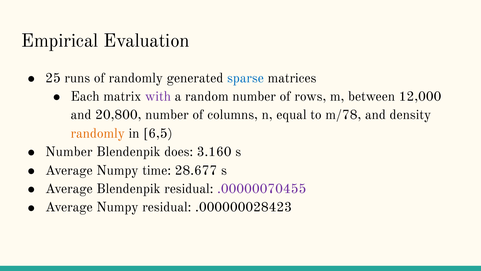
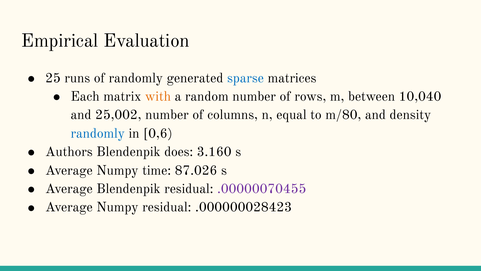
with colour: purple -> orange
12,000: 12,000 -> 10,040
20,800: 20,800 -> 25,002
m/78: m/78 -> m/80
randomly at (98, 133) colour: orange -> blue
6,5: 6,5 -> 0,6
Number at (69, 152): Number -> Authors
28.677: 28.677 -> 87.026
